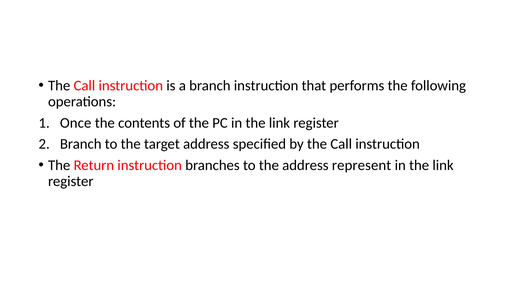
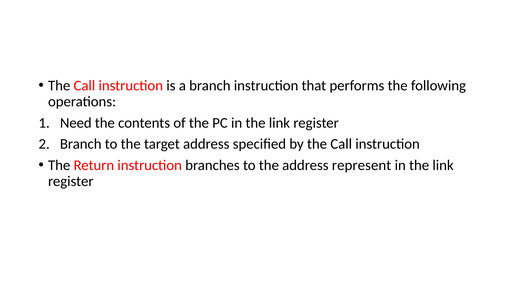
Once: Once -> Need
